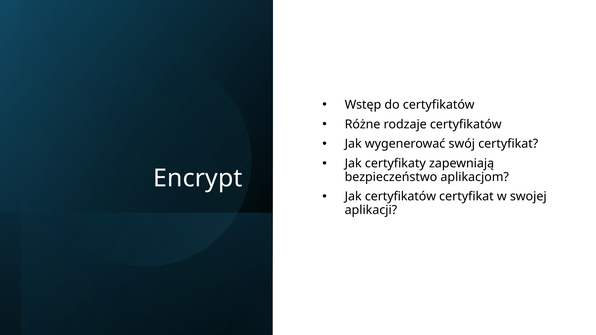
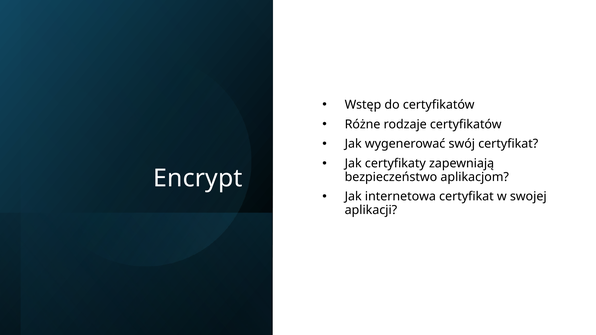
Jak certyfikatów: certyfikatów -> internetowa
